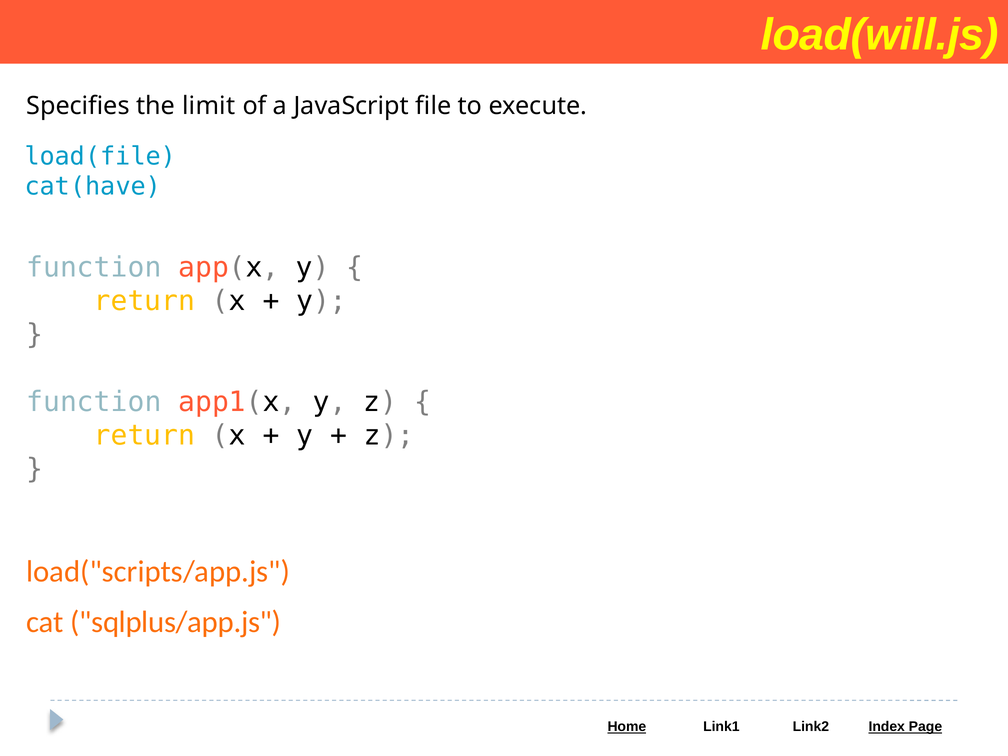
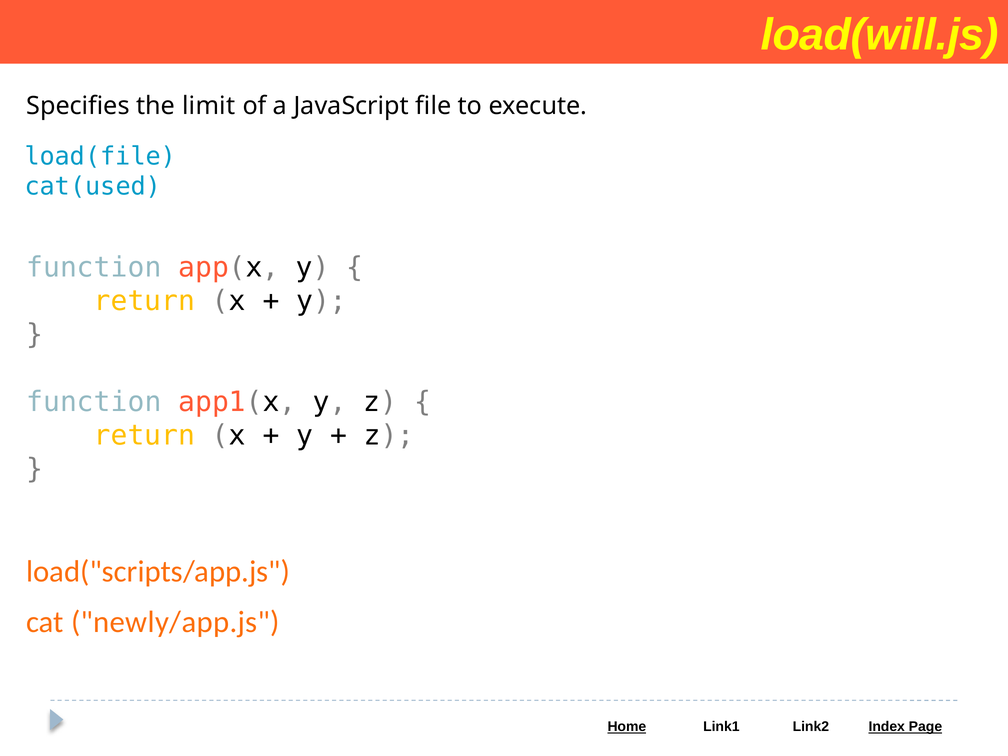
cat(have: cat(have -> cat(used
sqlplus/app.js: sqlplus/app.js -> newly/app.js
